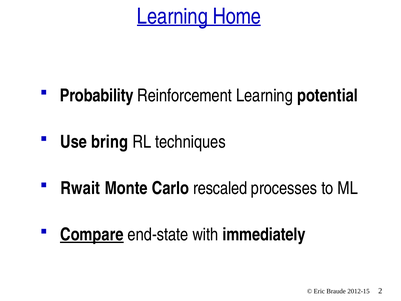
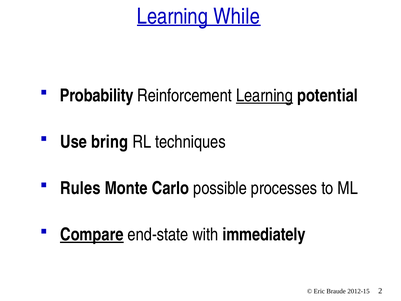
Home: Home -> While
Learning at (264, 95) underline: none -> present
Rwait: Rwait -> Rules
rescaled: rescaled -> possible
